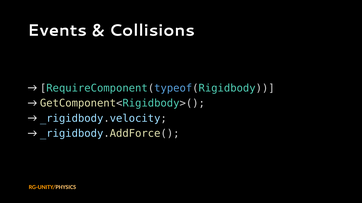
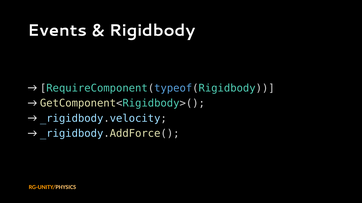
Collisions: Collisions -> Rigidbody
